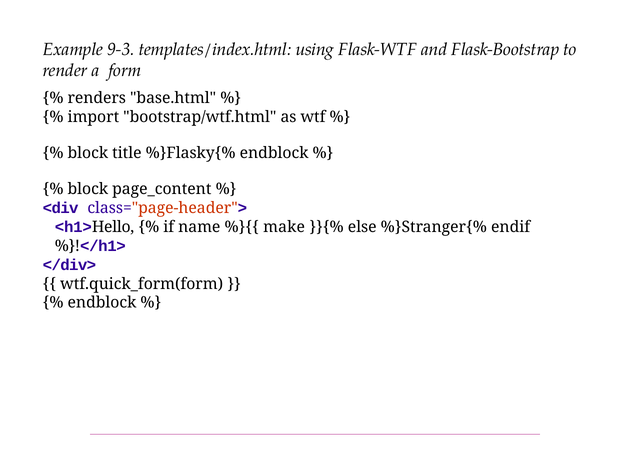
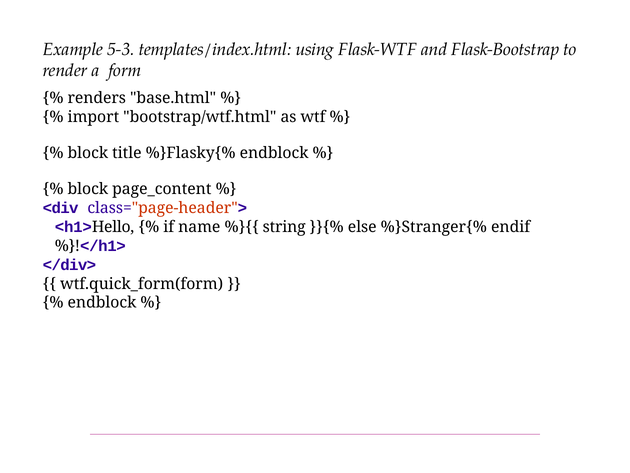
9-3: 9-3 -> 5-3
make: make -> string
